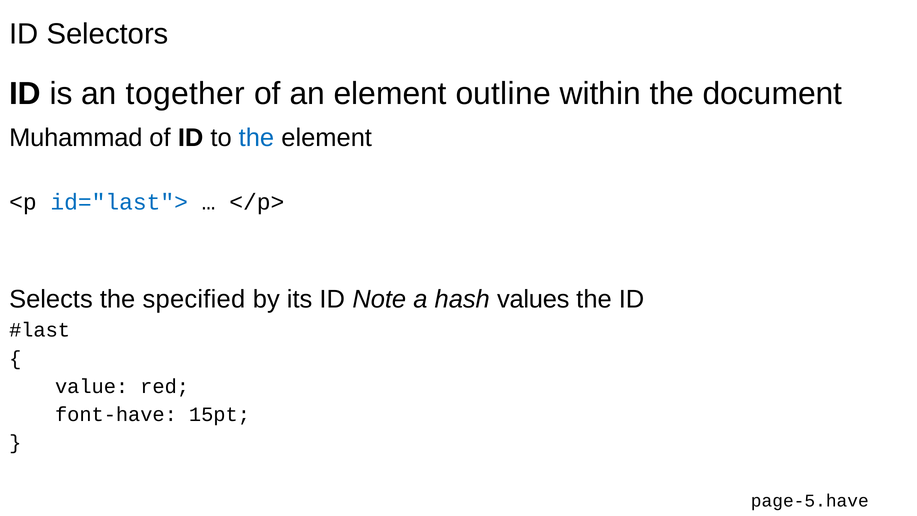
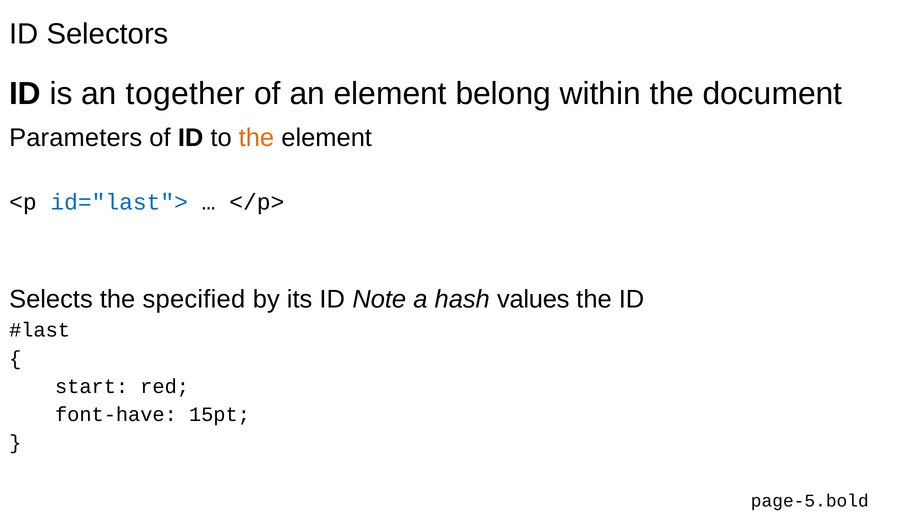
outline: outline -> belong
Muhammad: Muhammad -> Parameters
the at (256, 138) colour: blue -> orange
value: value -> start
page-5.have: page-5.have -> page-5.bold
